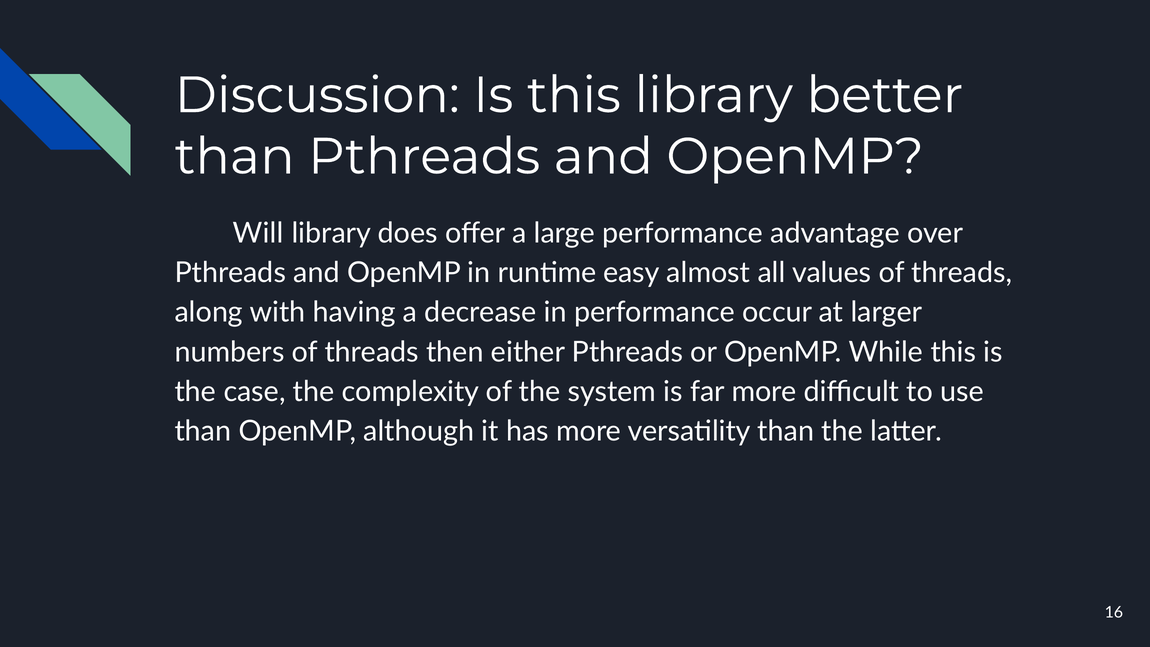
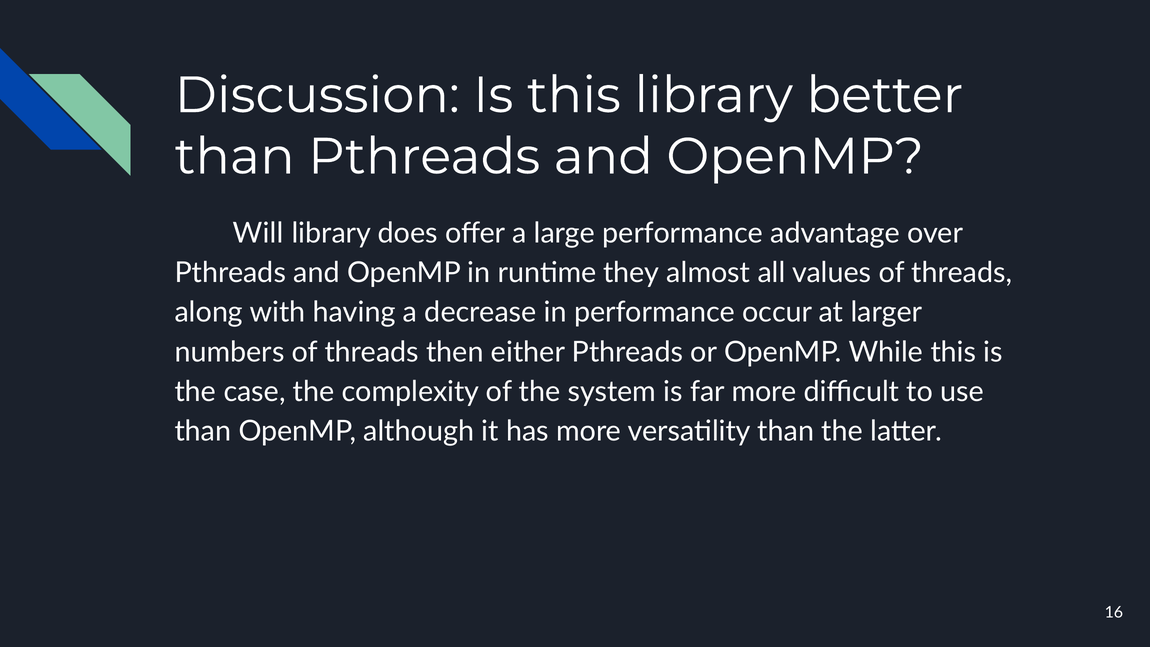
easy: easy -> they
